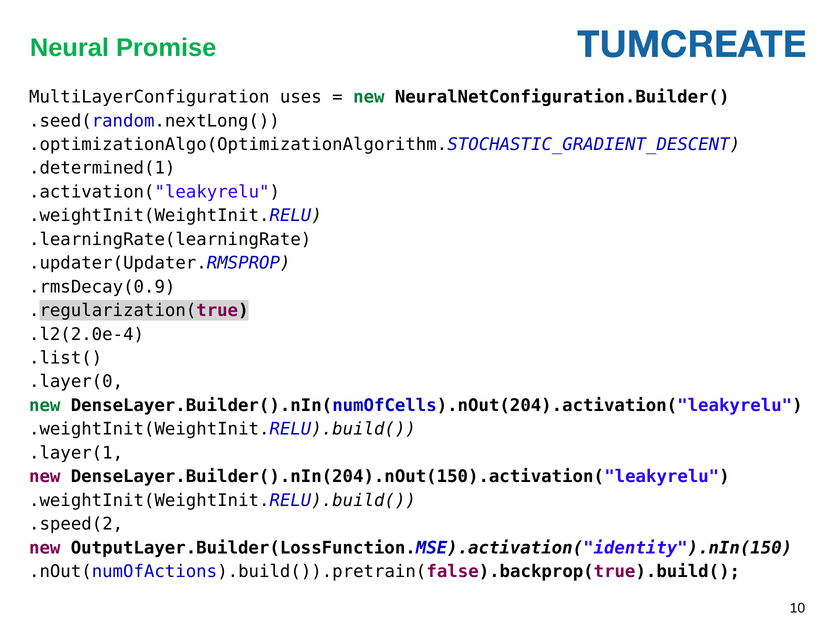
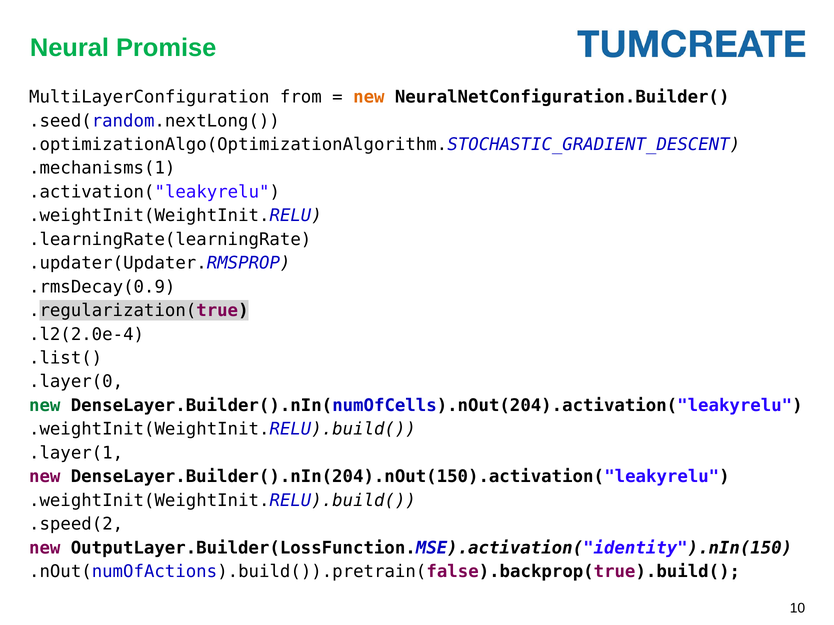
uses: uses -> from
new at (369, 97) colour: green -> orange
.determined(1: .determined(1 -> .mechanisms(1
